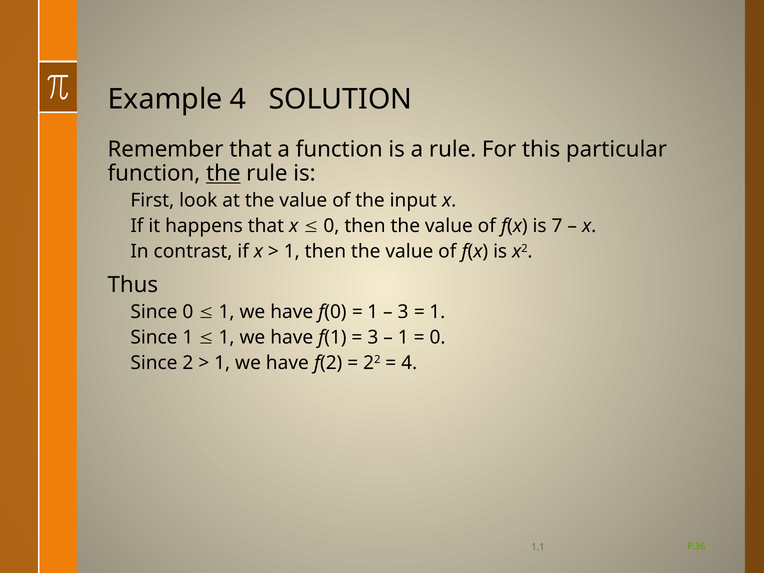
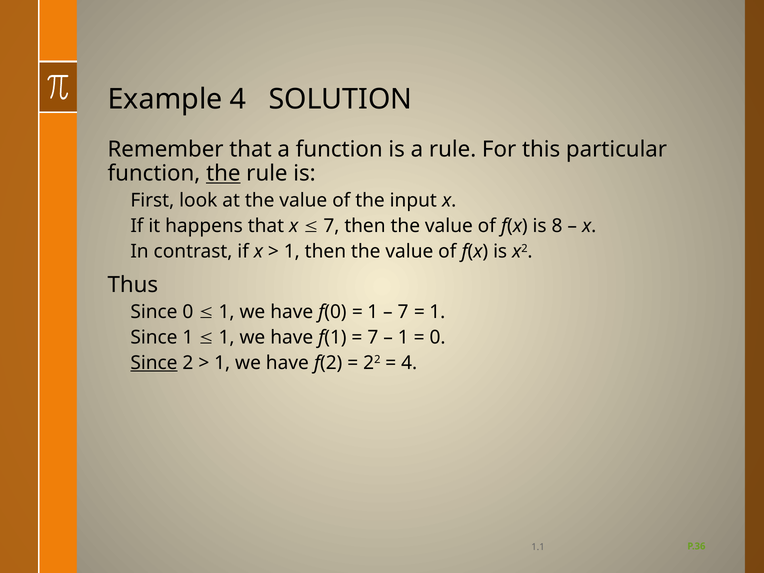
0 at (331, 226): 0 -> 7
7: 7 -> 8
3 at (403, 312): 3 -> 7
3 at (373, 337): 3 -> 7
Since at (154, 363) underline: none -> present
